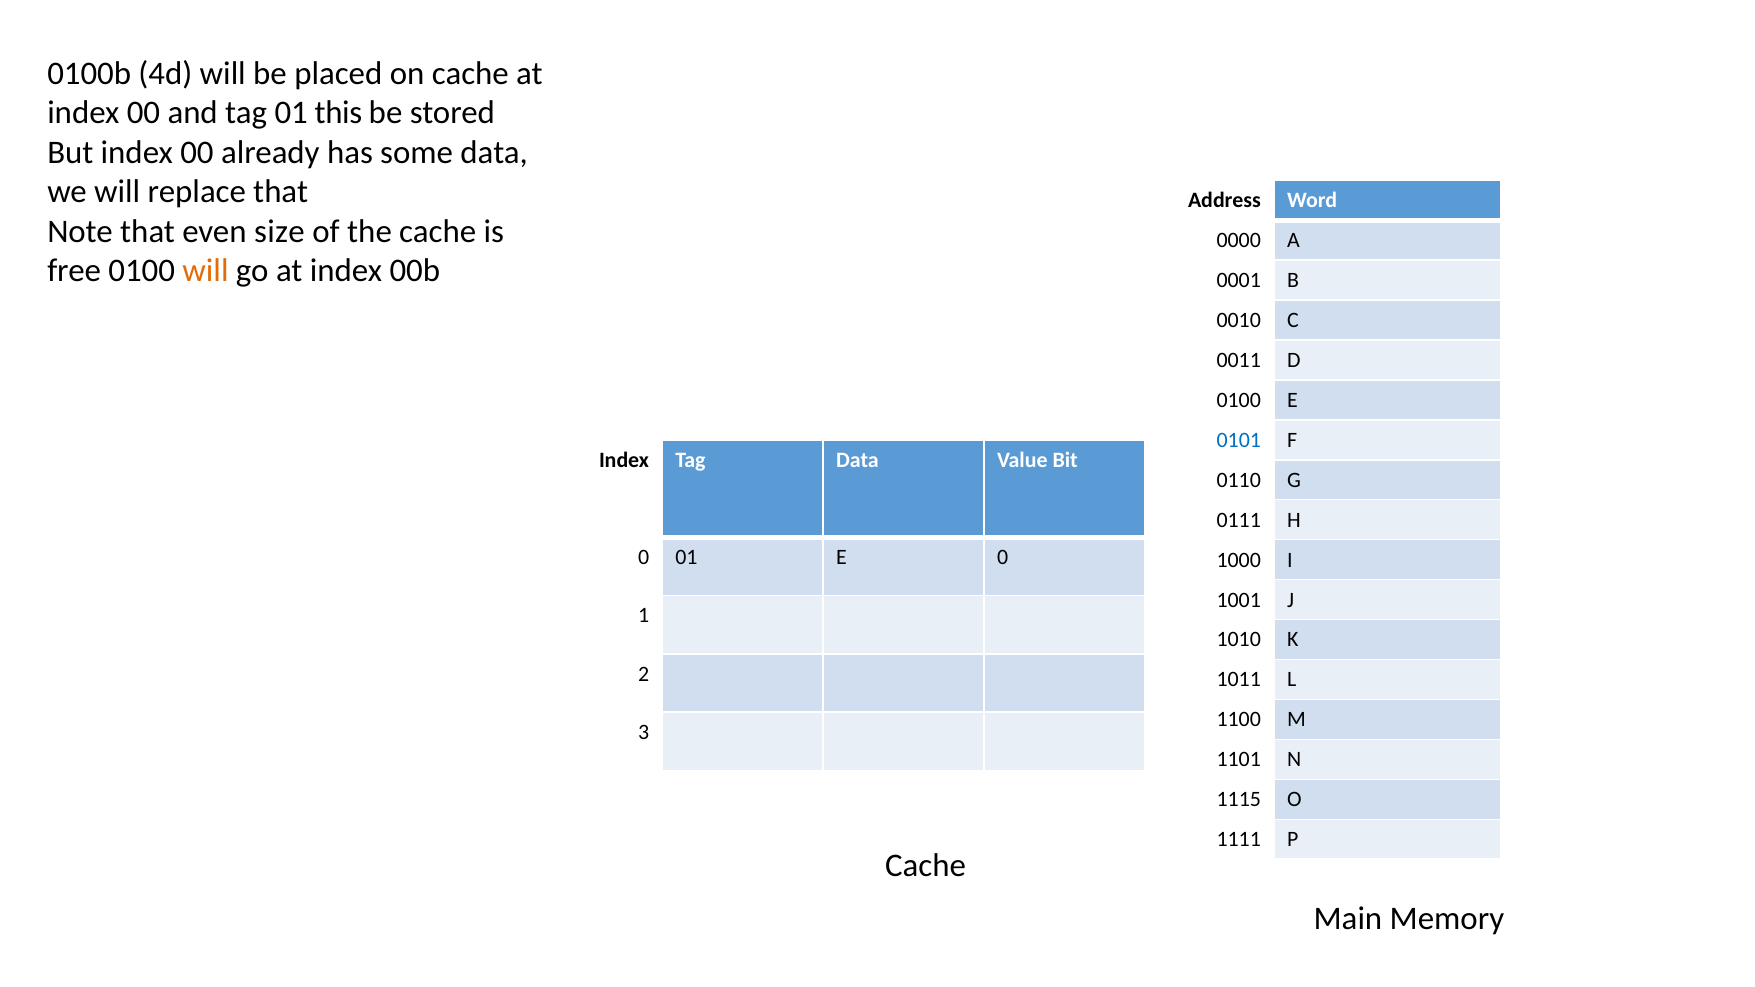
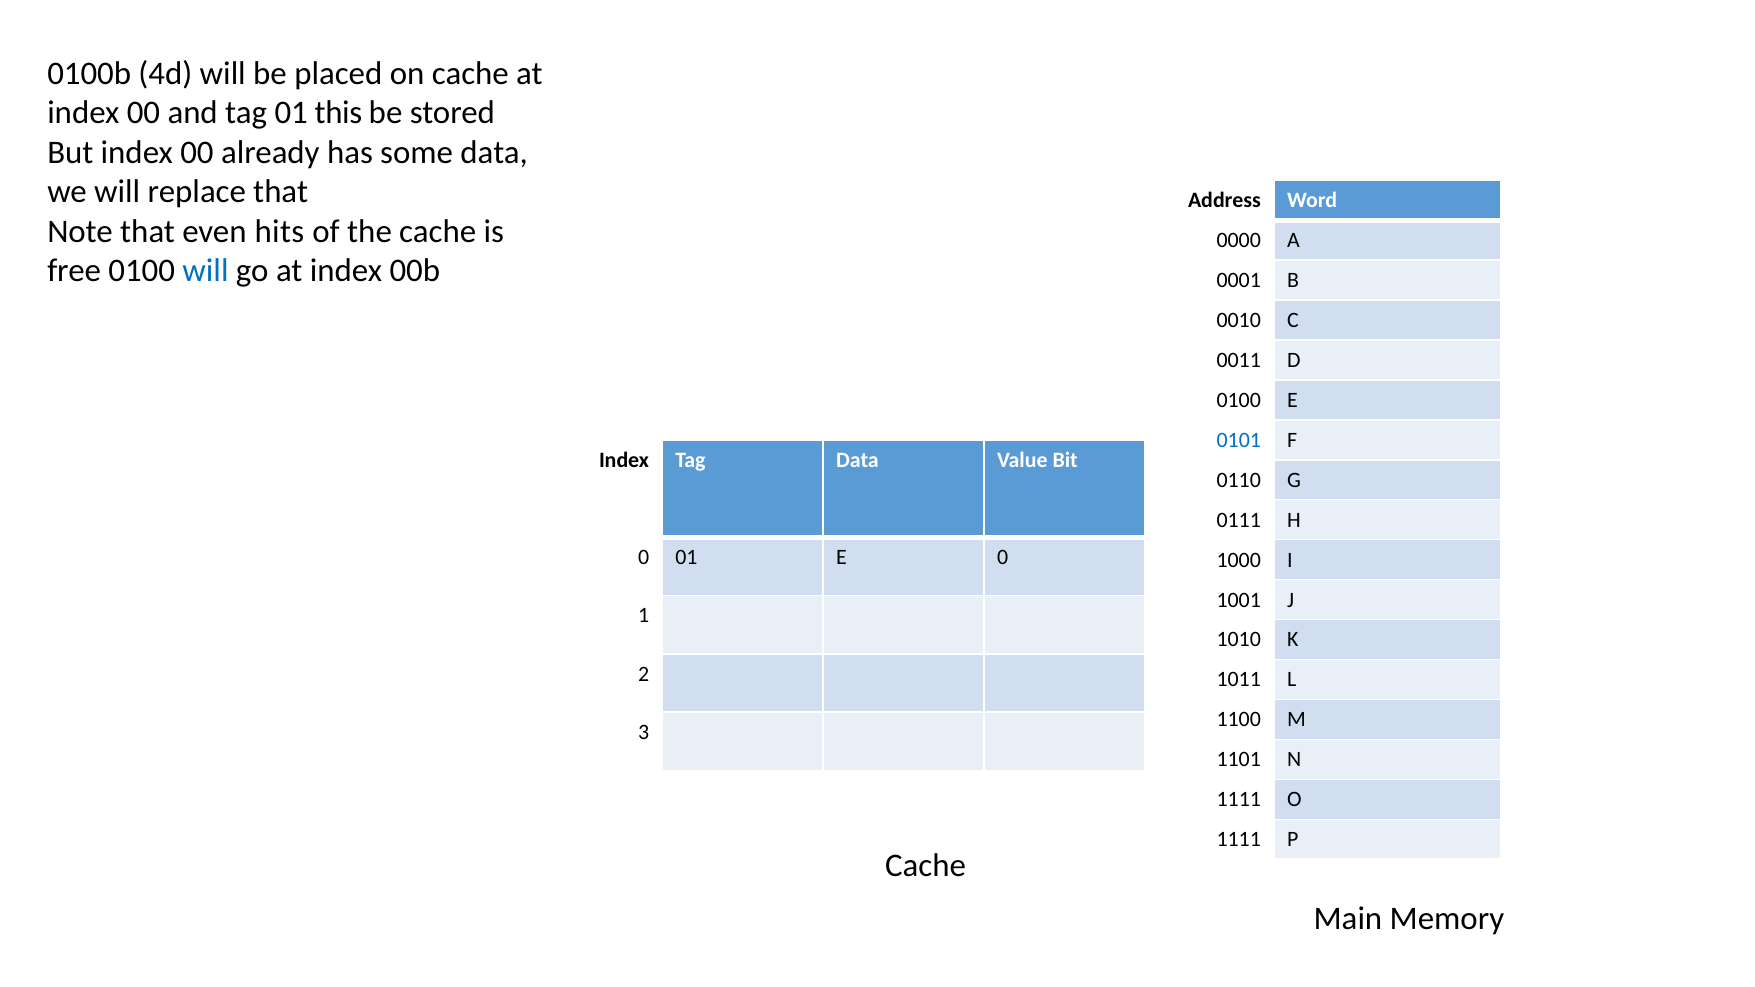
size: size -> hits
will at (205, 271) colour: orange -> blue
1115 at (1239, 800): 1115 -> 1111
